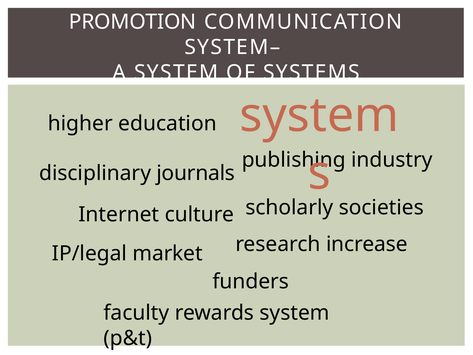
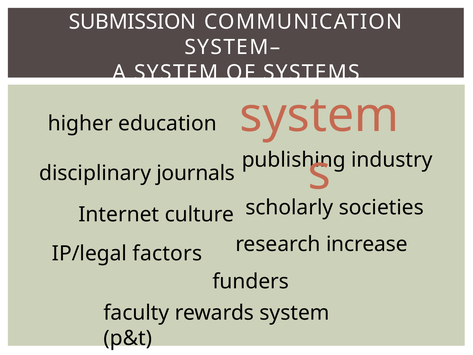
PROMOTION: PROMOTION -> SUBMISSION
market: market -> factors
